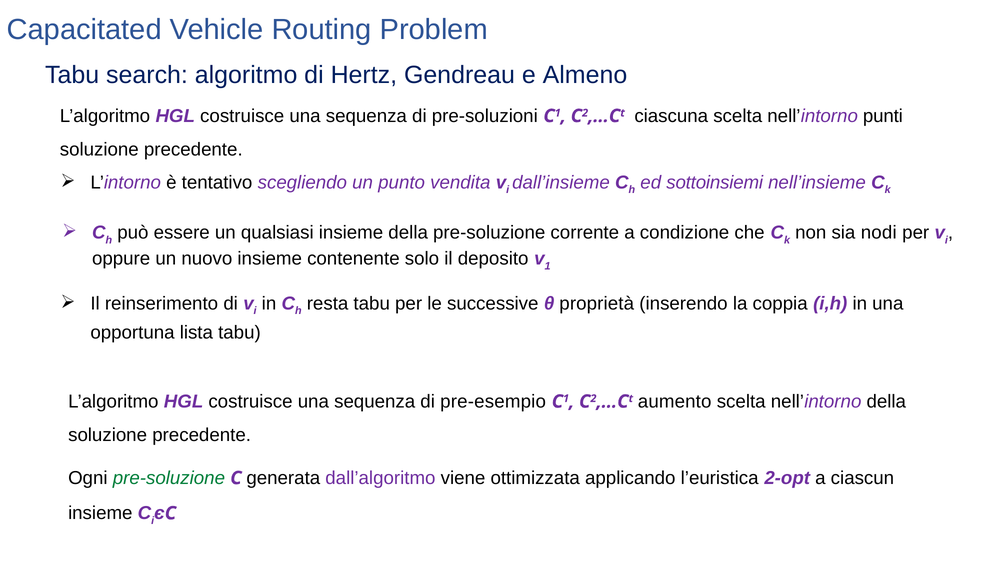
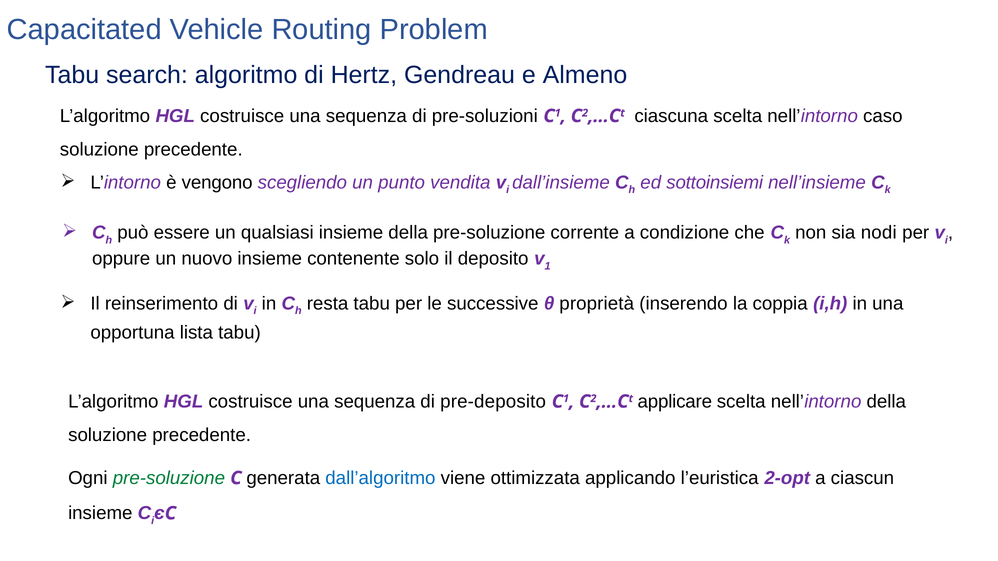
punti: punti -> caso
tentativo: tentativo -> vengono
pre-esempio: pre-esempio -> pre-deposito
aumento: aumento -> applicare
dall’algoritmo colour: purple -> blue
